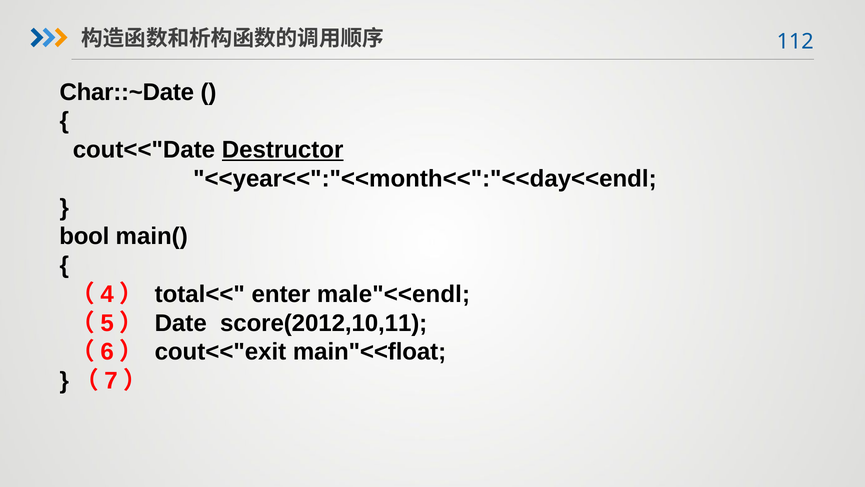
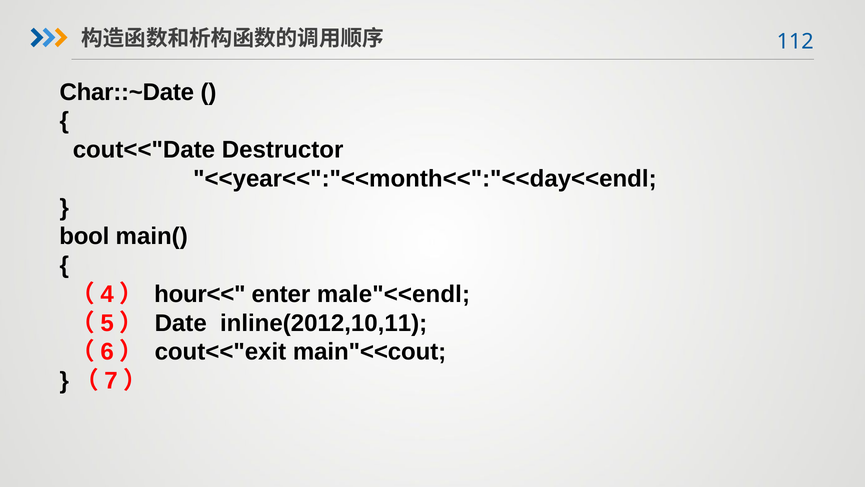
Destructor underline: present -> none
total<<: total<< -> hour<<
score(2012,10,11: score(2012,10,11 -> inline(2012,10,11
main"<<float: main"<<float -> main"<<cout
